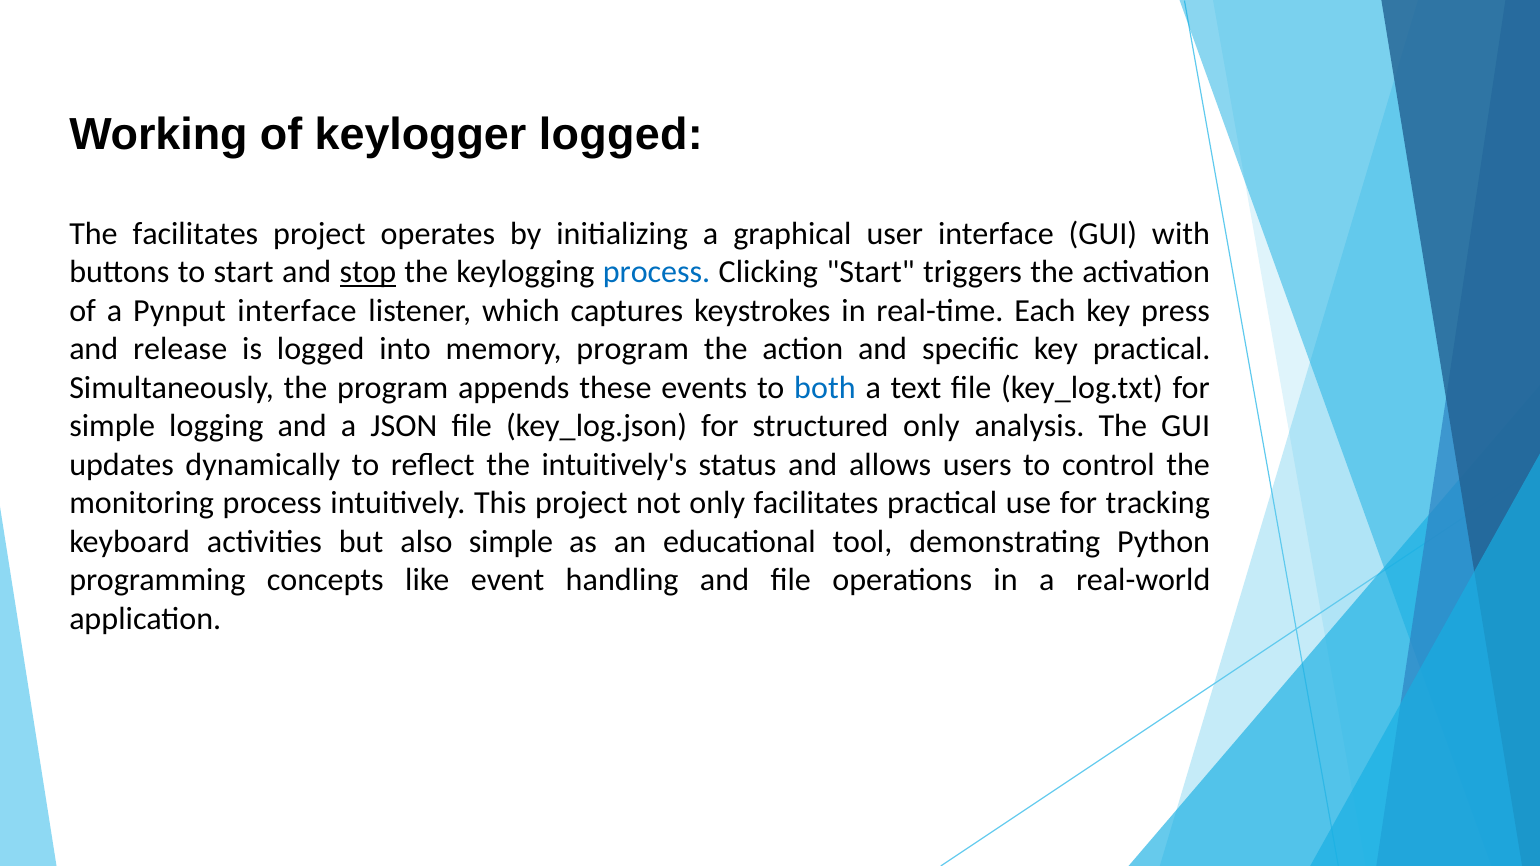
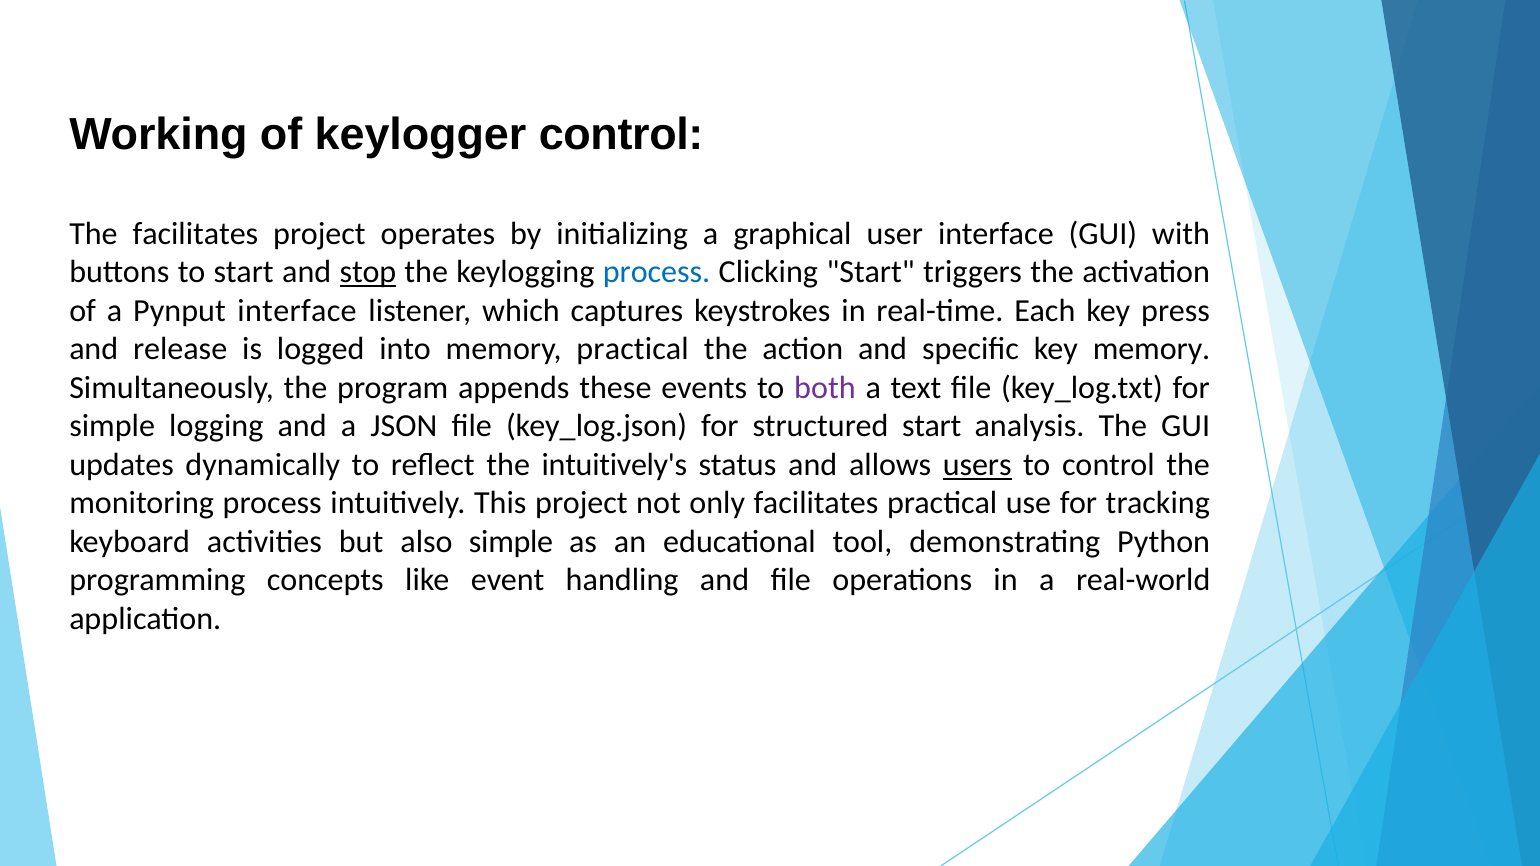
keylogger logged: logged -> control
memory program: program -> practical
key practical: practical -> memory
both colour: blue -> purple
structured only: only -> start
users underline: none -> present
